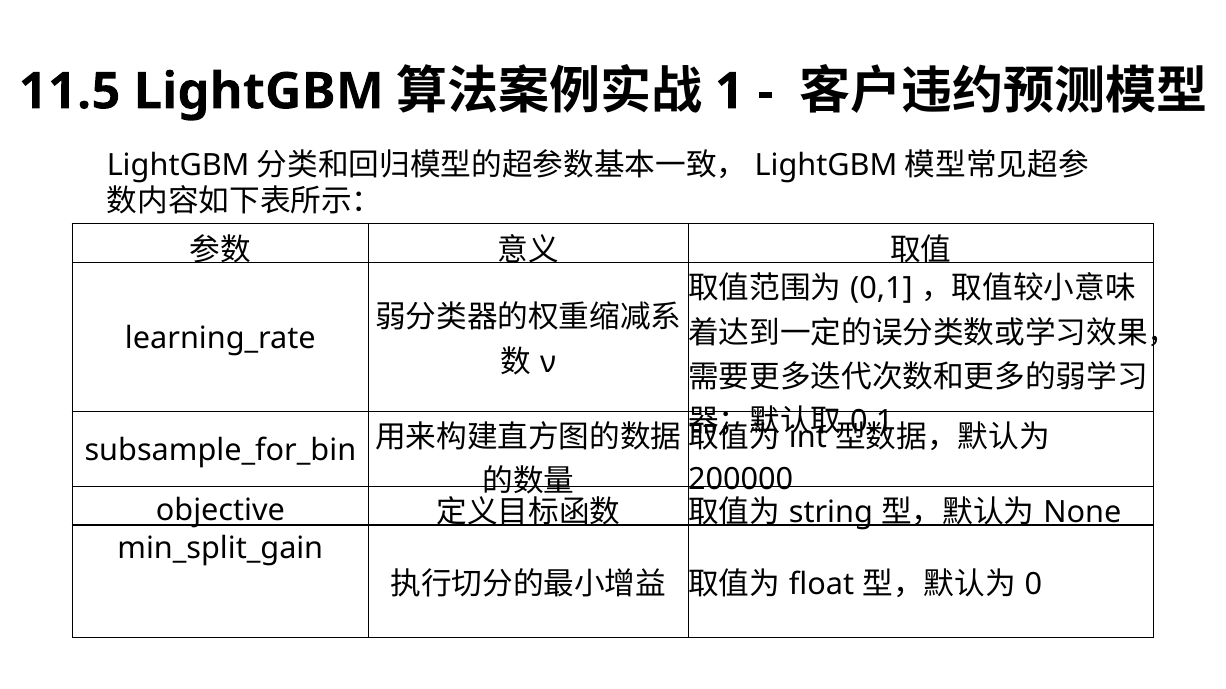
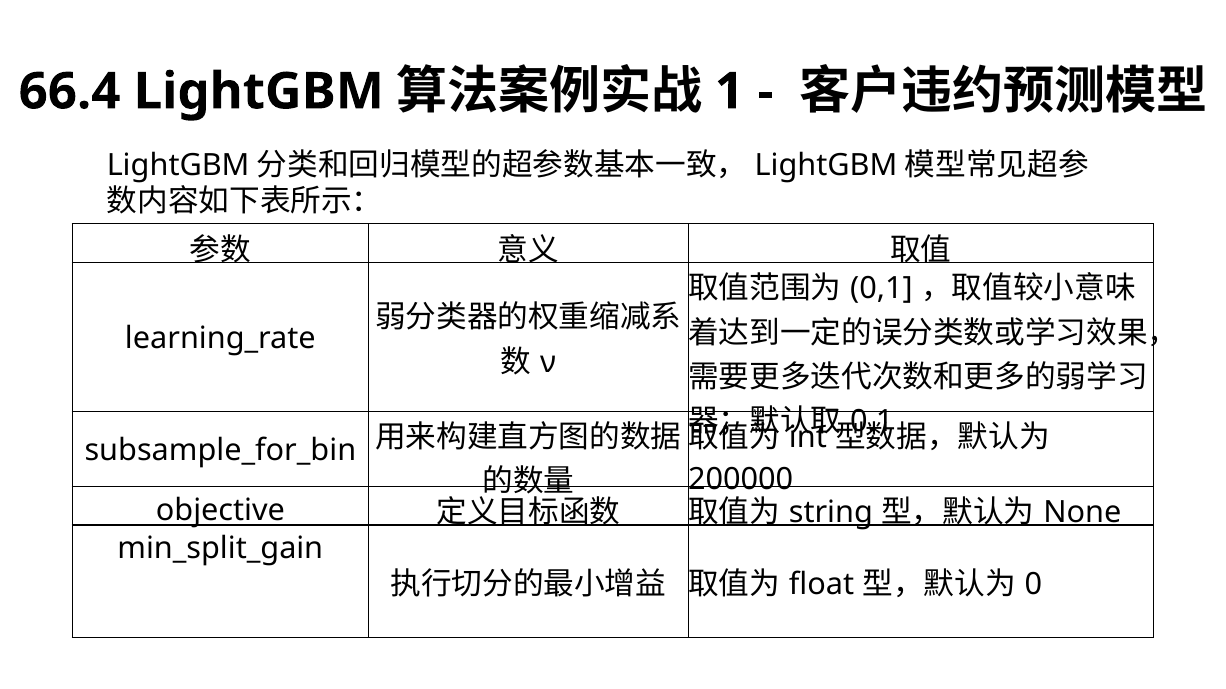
11.5: 11.5 -> 66.4
